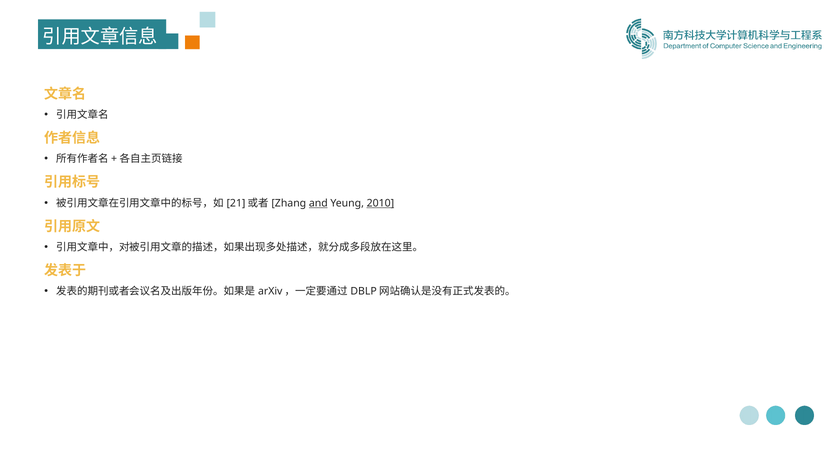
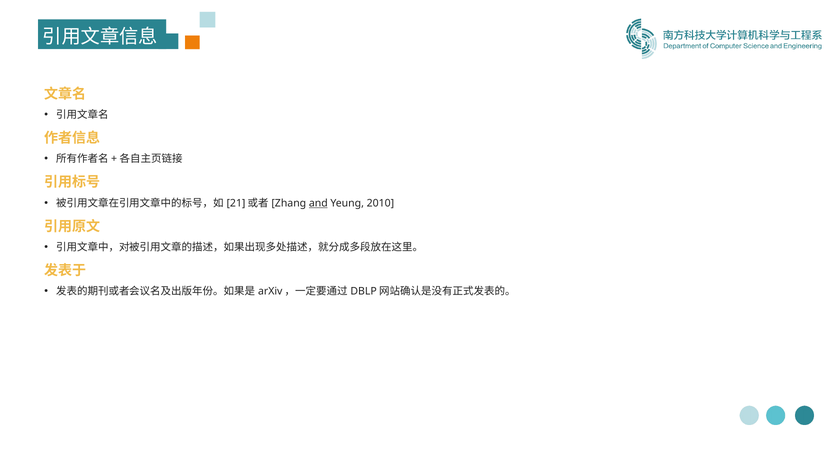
2010 underline: present -> none
